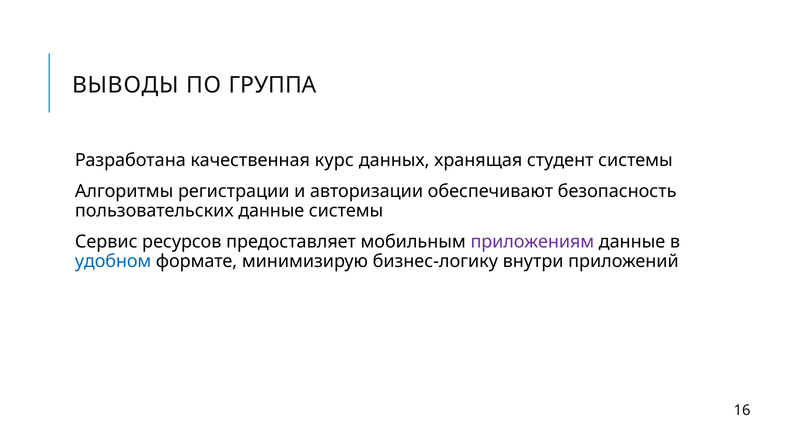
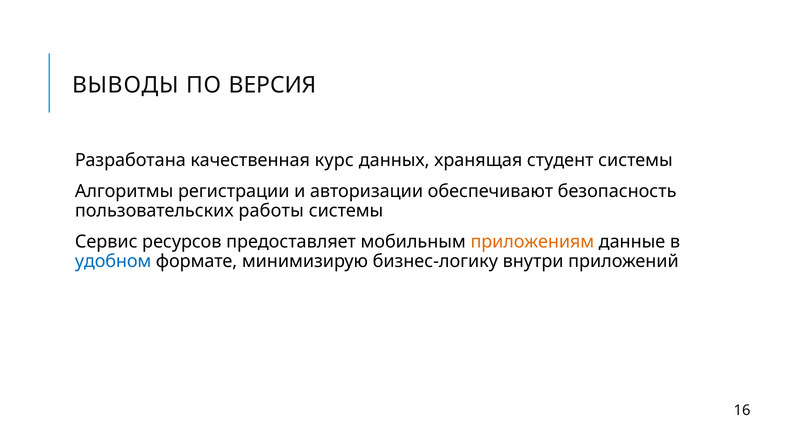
ГРУППА: ГРУППА -> ВЕРСИЯ
пользовательских данные: данные -> работы
приложениям colour: purple -> orange
